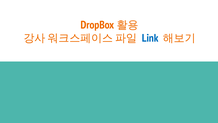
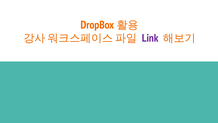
Link colour: blue -> purple
